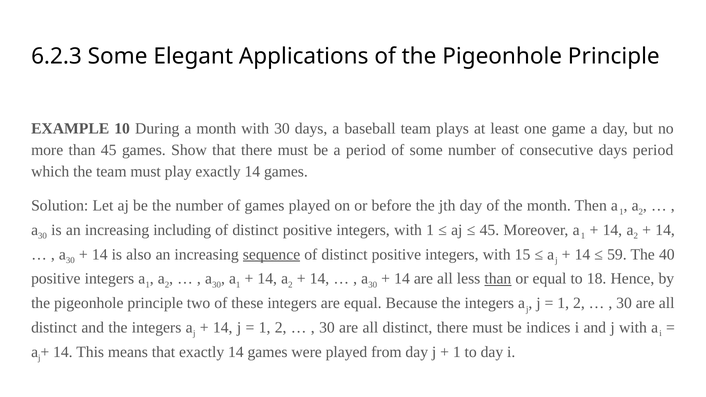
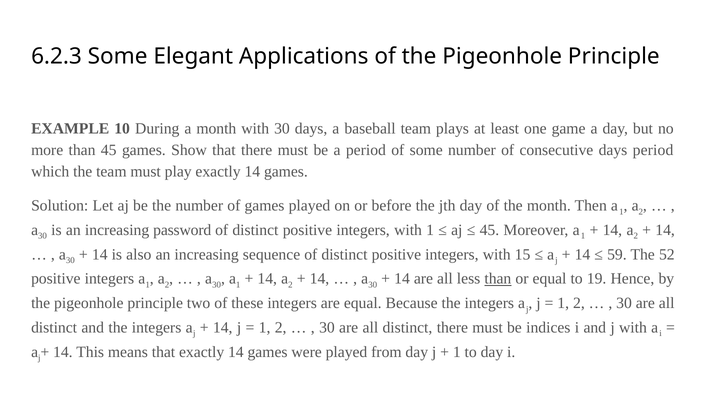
including: including -> password
sequence underline: present -> none
40: 40 -> 52
18: 18 -> 19
